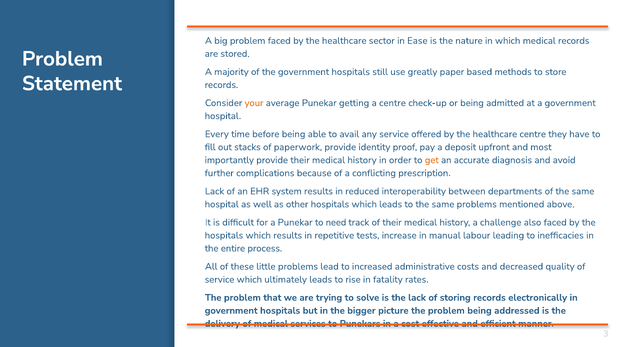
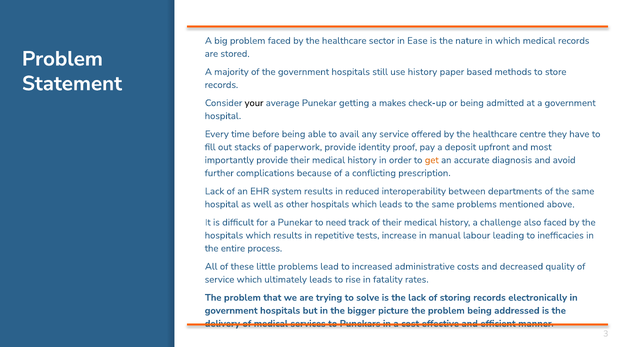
use greatly: greatly -> history
your colour: orange -> black
a centre: centre -> makes
